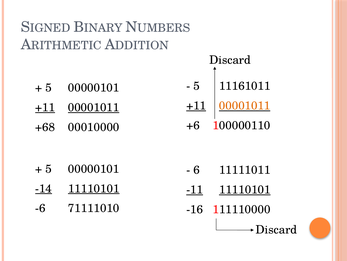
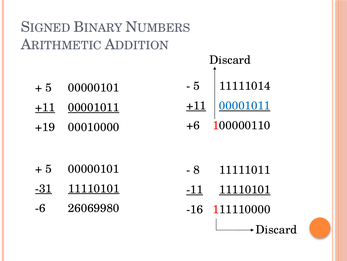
11161011: 11161011 -> 11111014
00001011 at (245, 105) colour: orange -> blue
+68: +68 -> +19
6: 6 -> 8
-14: -14 -> -31
71111010: 71111010 -> 26069980
